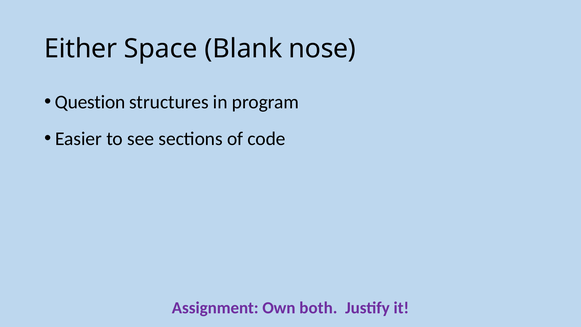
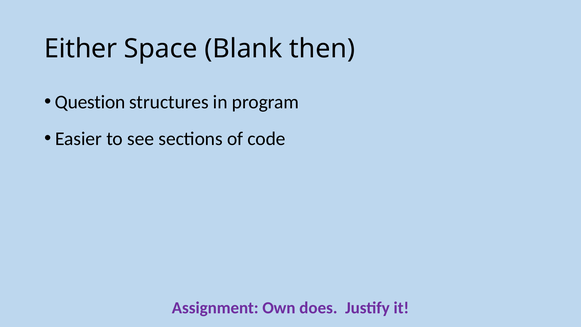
nose: nose -> then
both: both -> does
